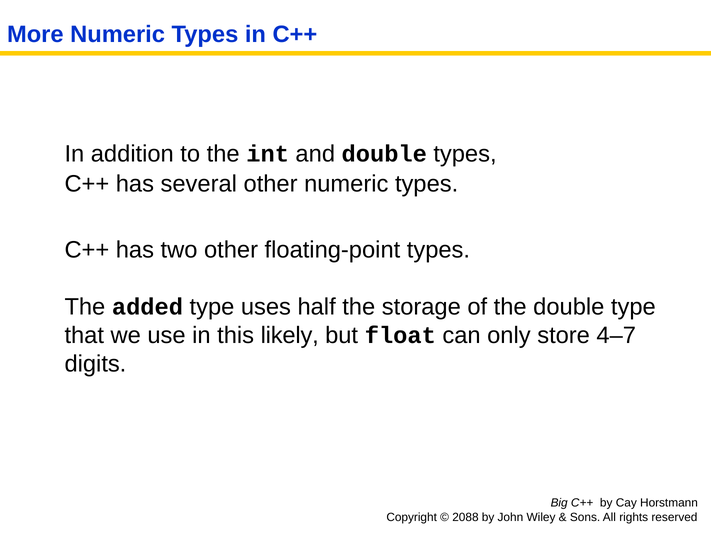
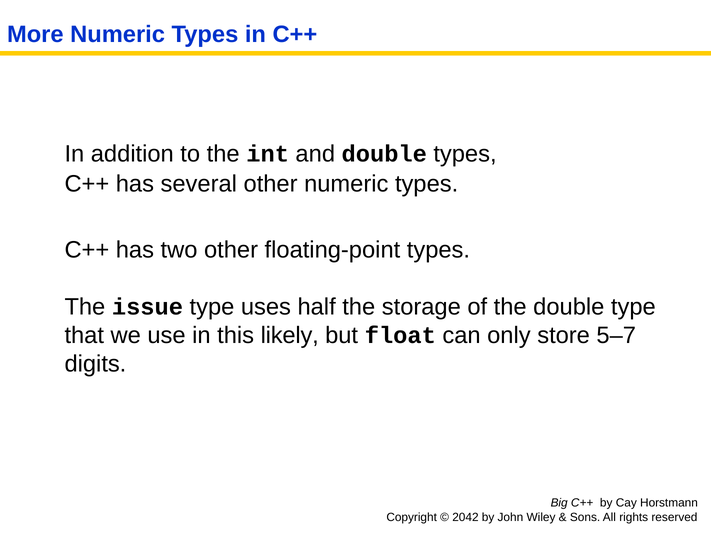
added: added -> issue
4–7: 4–7 -> 5–7
2088: 2088 -> 2042
